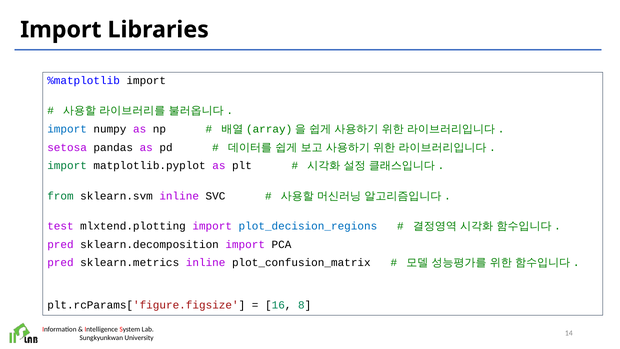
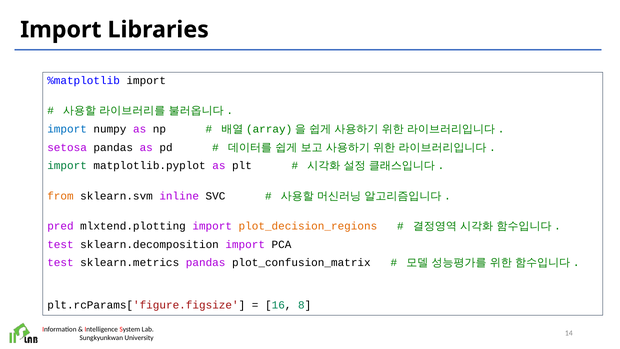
from colour: green -> orange
test: test -> pred
plot_decision_regions colour: blue -> orange
pred at (60, 244): pred -> test
pred at (60, 263): pred -> test
sklearn.metrics inline: inline -> pandas
